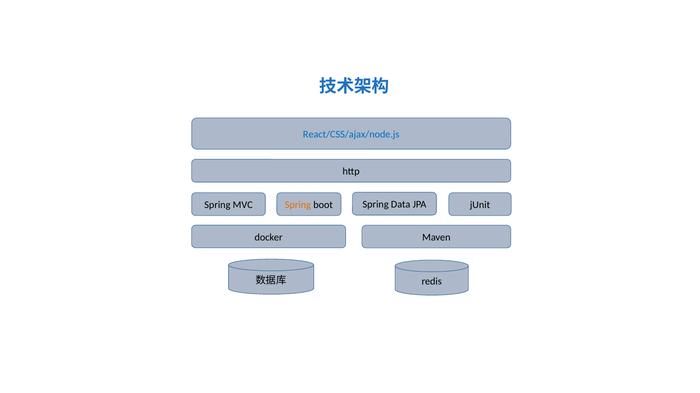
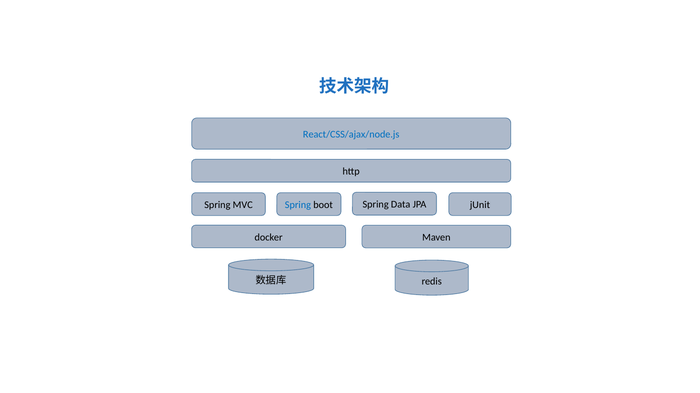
Spring at (298, 205) colour: orange -> blue
